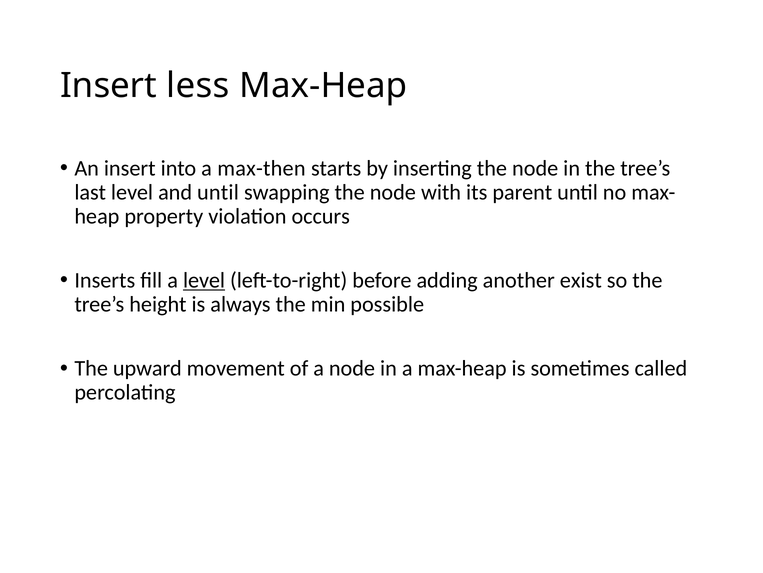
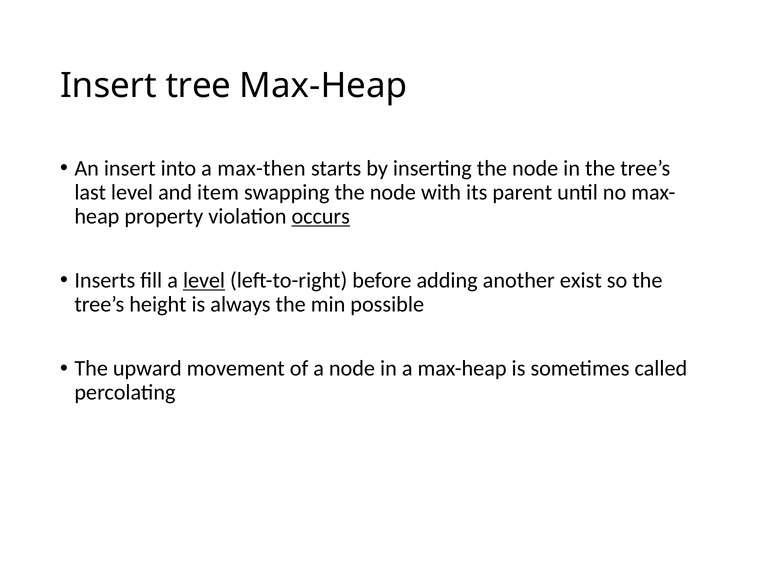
less: less -> tree
and until: until -> item
occurs underline: none -> present
